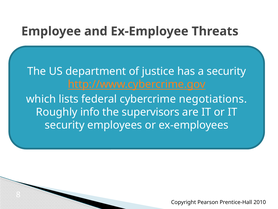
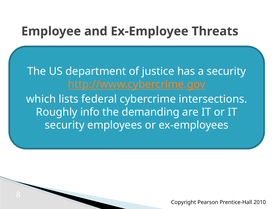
negotiations: negotiations -> intersections
supervisors: supervisors -> demanding
